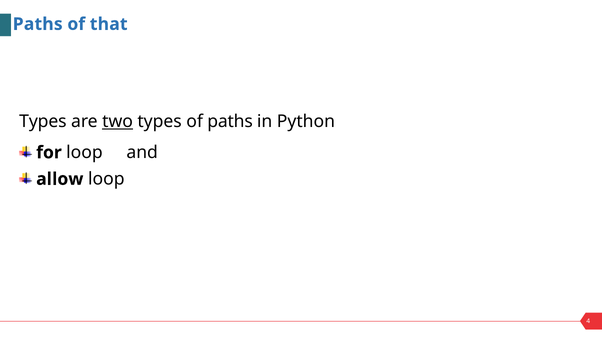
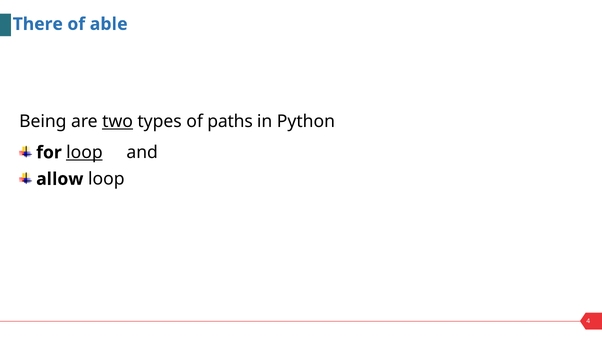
Paths at (38, 24): Paths -> There
that: that -> able
Types at (43, 121): Types -> Being
loop at (84, 152) underline: none -> present
